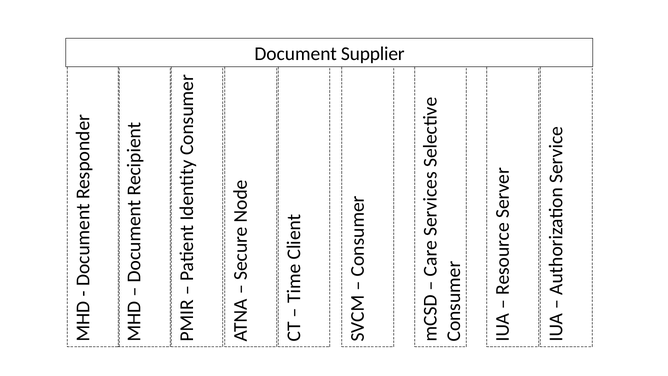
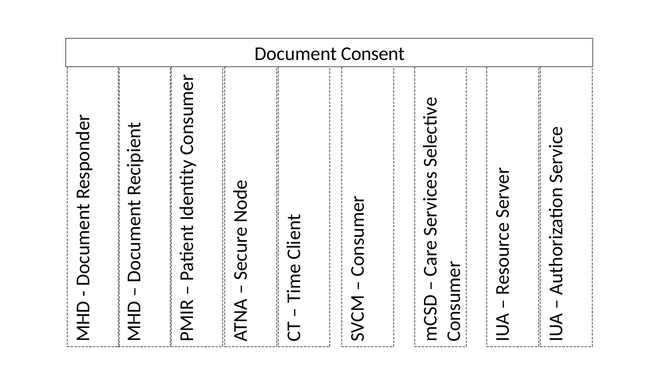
Supplier: Supplier -> Consent
